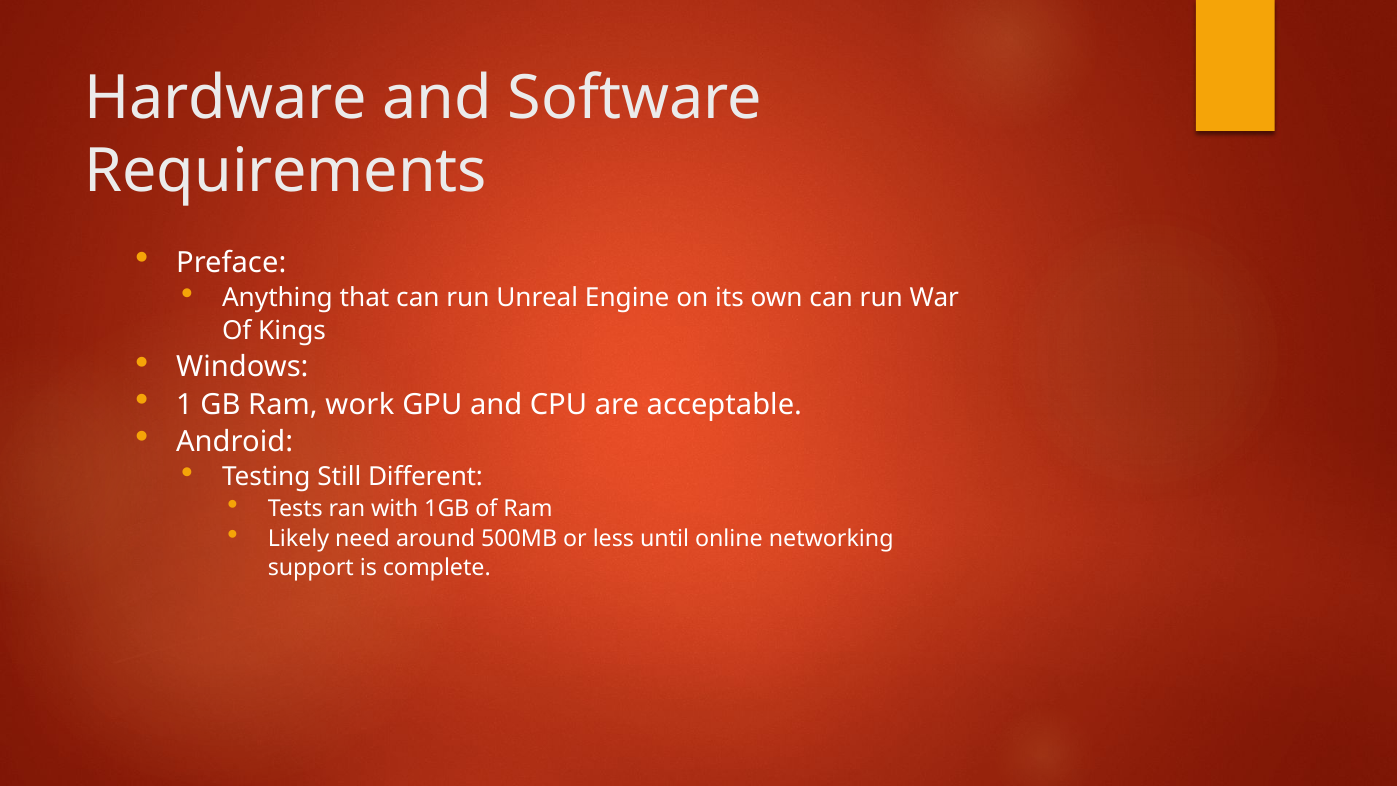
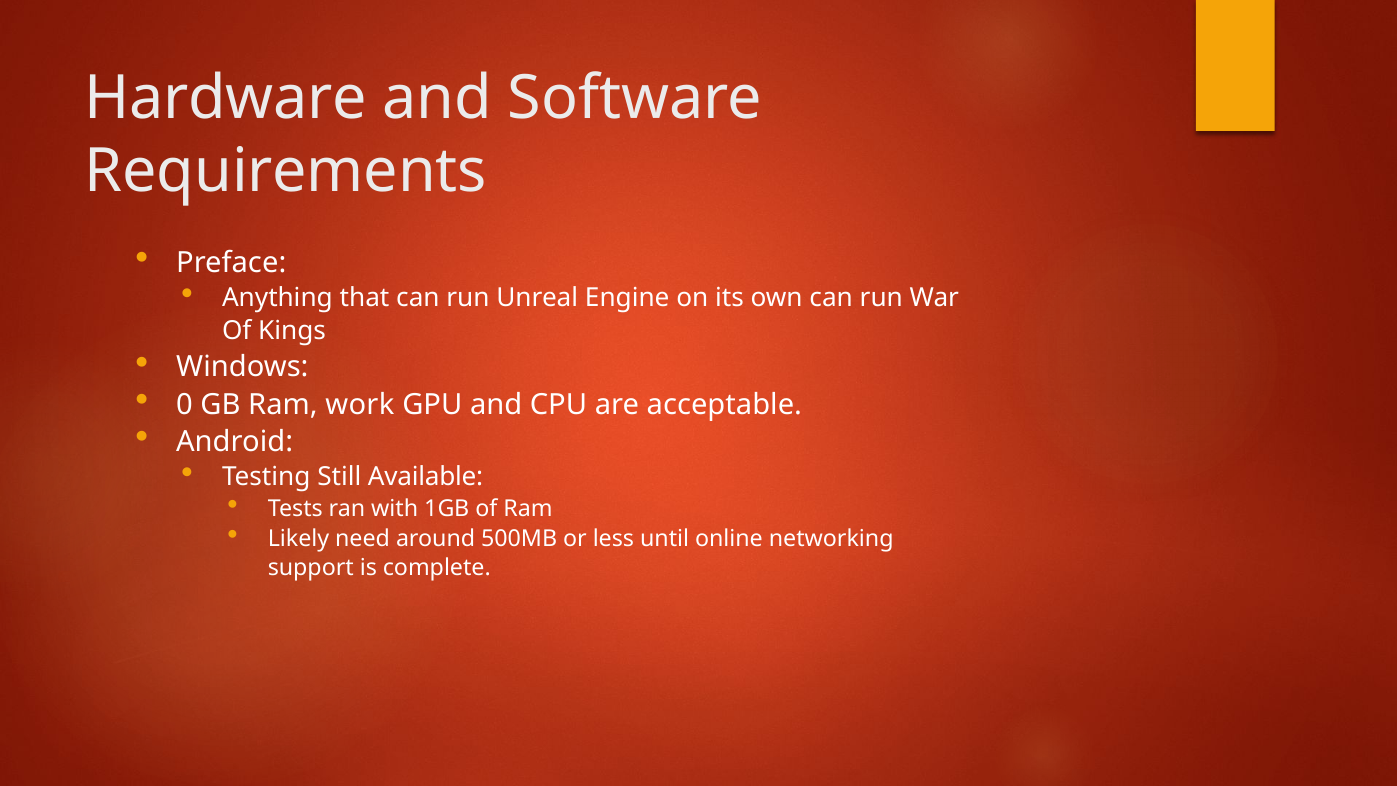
1: 1 -> 0
Different: Different -> Available
